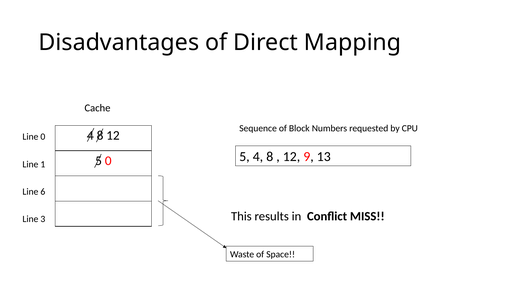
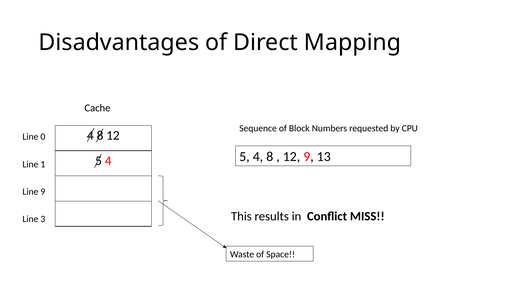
0 at (108, 161): 0 -> 4
Line 6: 6 -> 9
